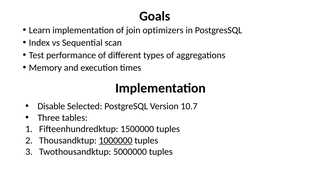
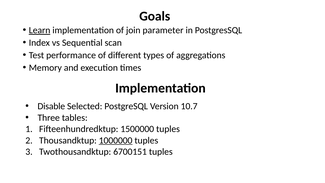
Learn underline: none -> present
optimizers: optimizers -> parameter
5000000: 5000000 -> 6700151
